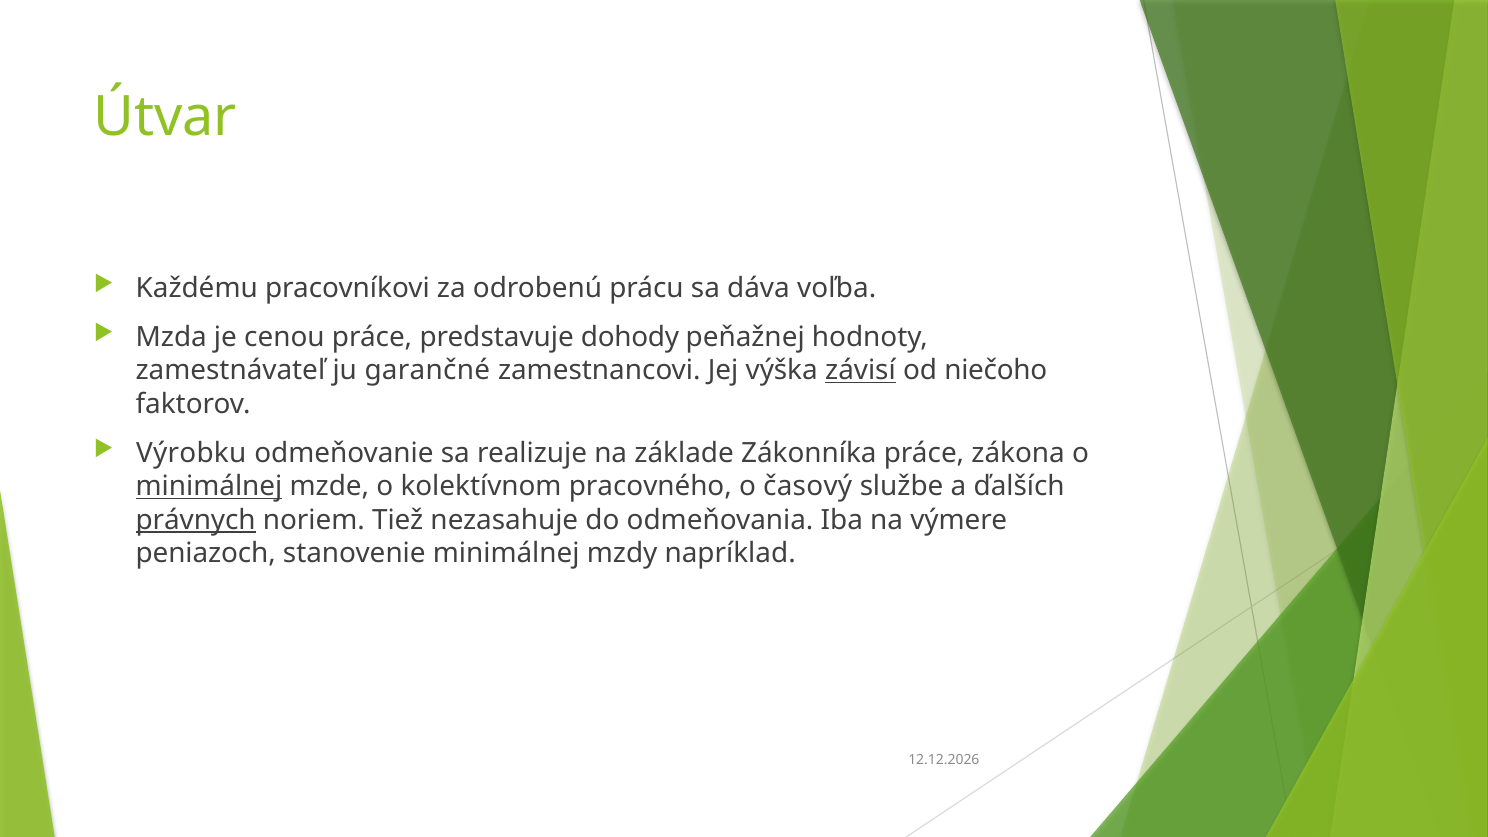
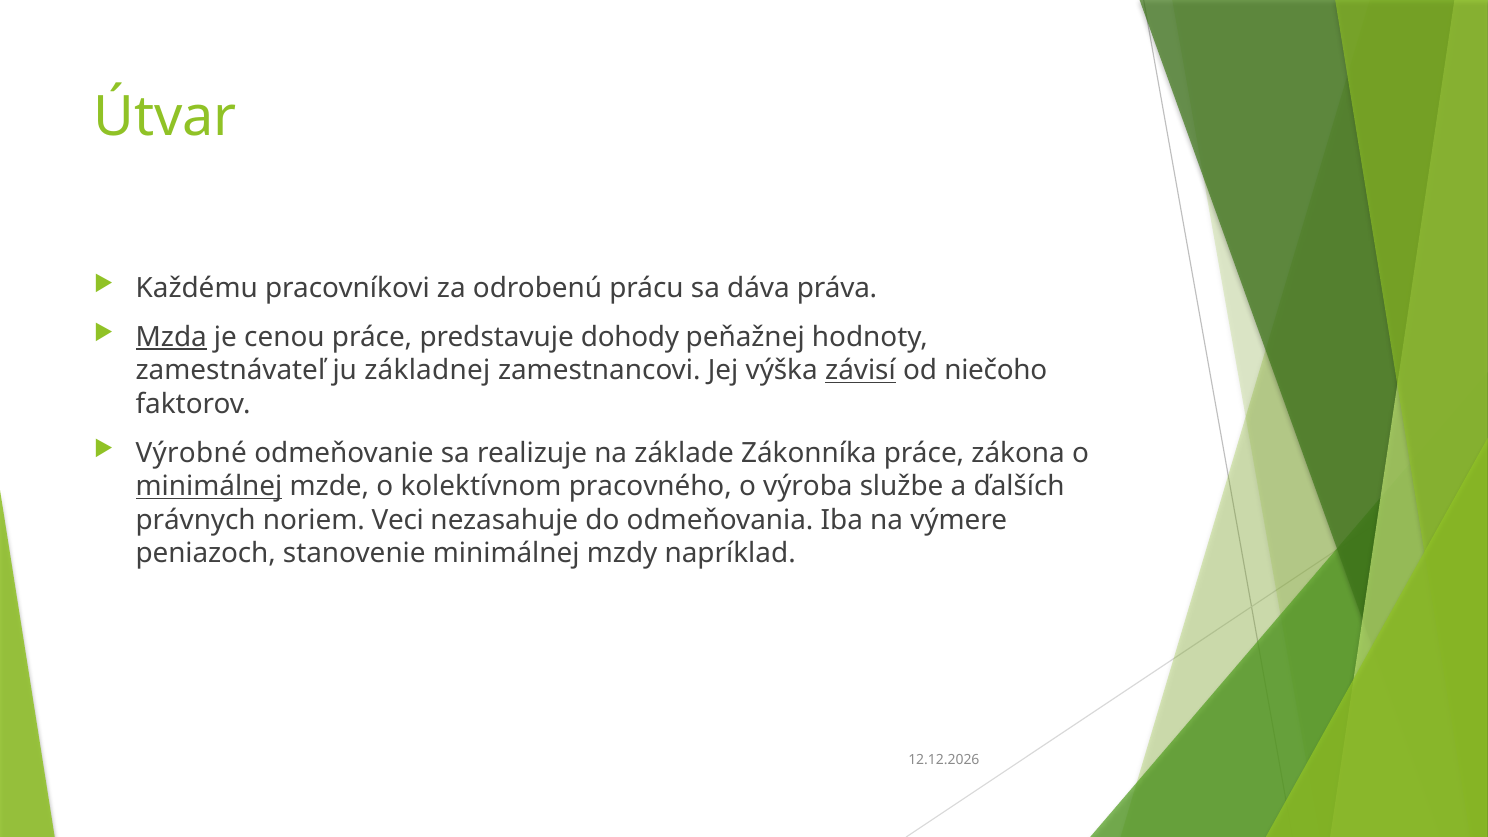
voľba: voľba -> práva
Mzda underline: none -> present
garančné: garančné -> základnej
Výrobku: Výrobku -> Výrobné
časový: časový -> výroba
právnych underline: present -> none
Tiež: Tiež -> Veci
